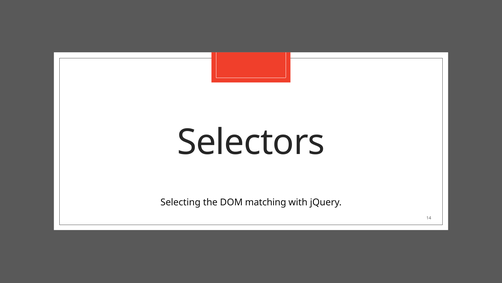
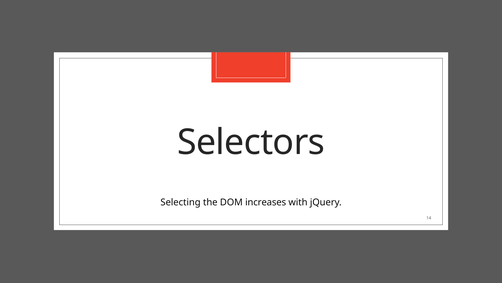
matching: matching -> increases
